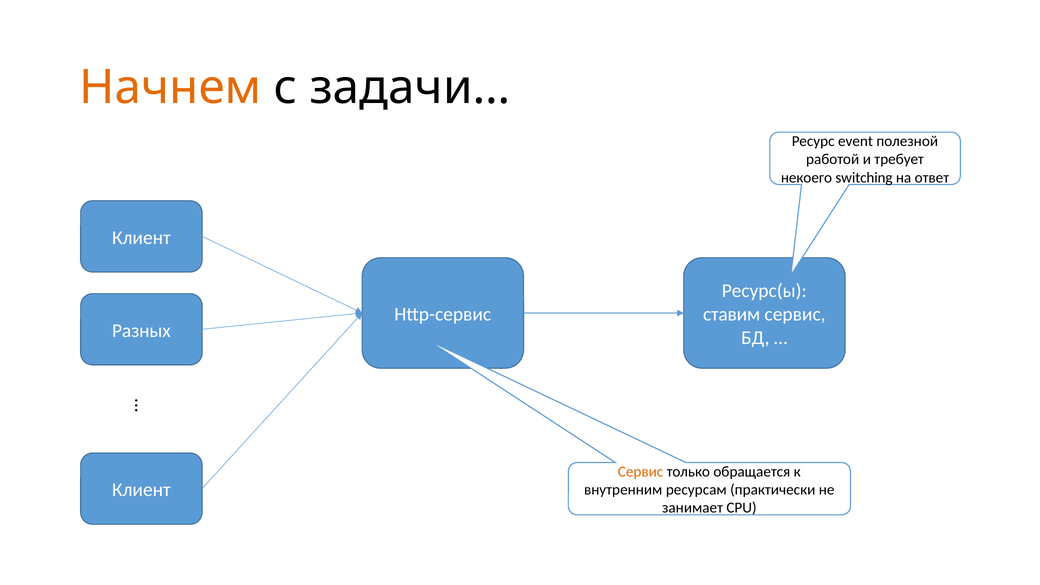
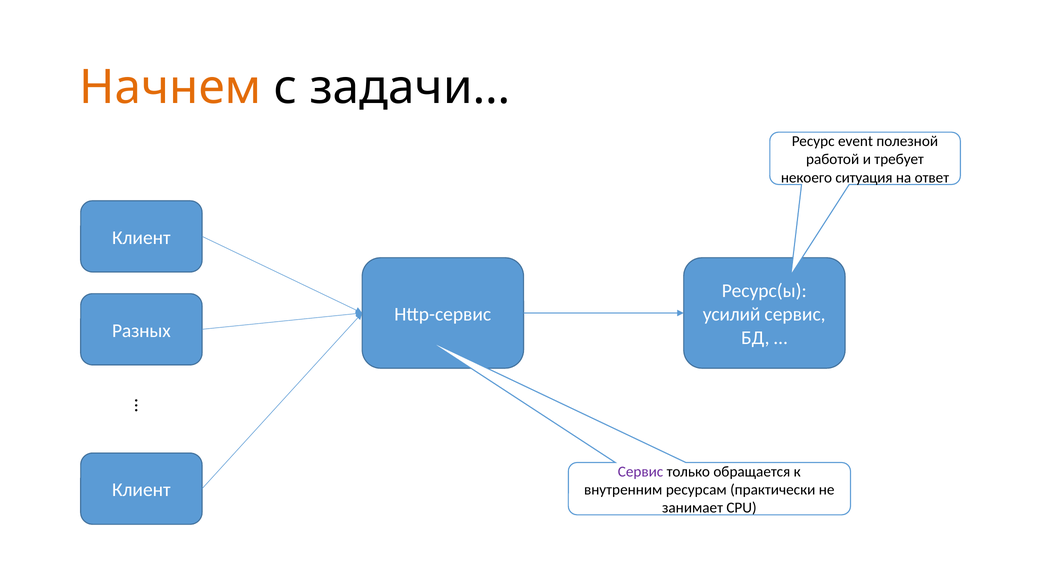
switching: switching -> ситуация
ставим: ставим -> усилий
Сервис at (641, 471) colour: orange -> purple
